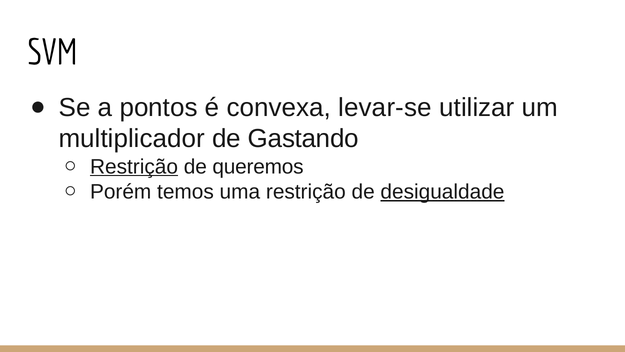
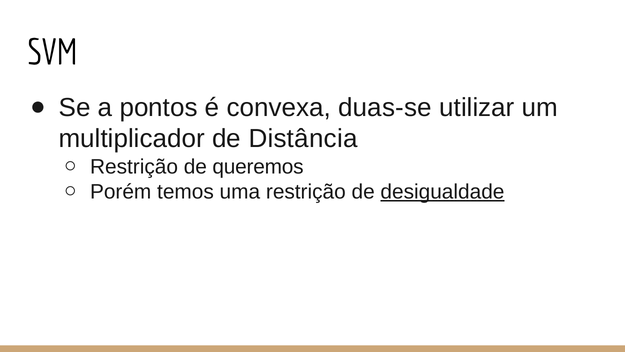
levar-se: levar-se -> duas-se
Gastando: Gastando -> Distância
Restrição at (134, 166) underline: present -> none
